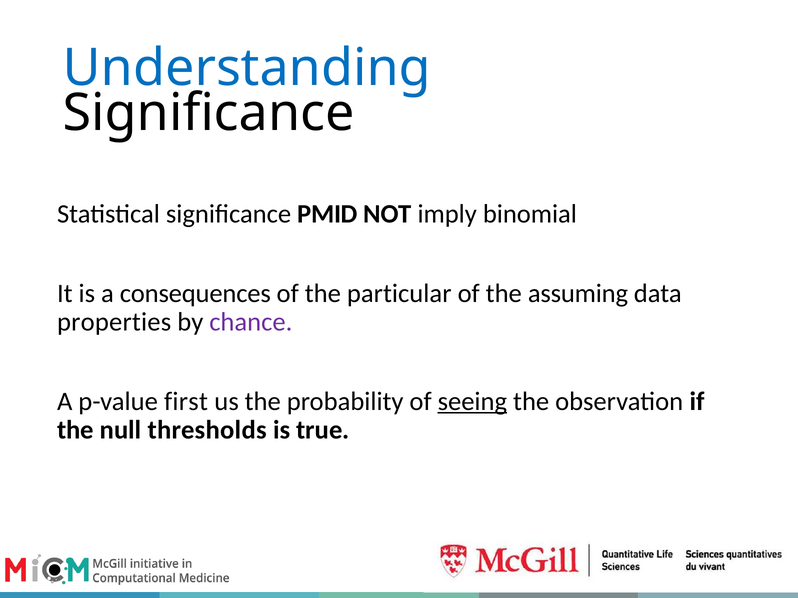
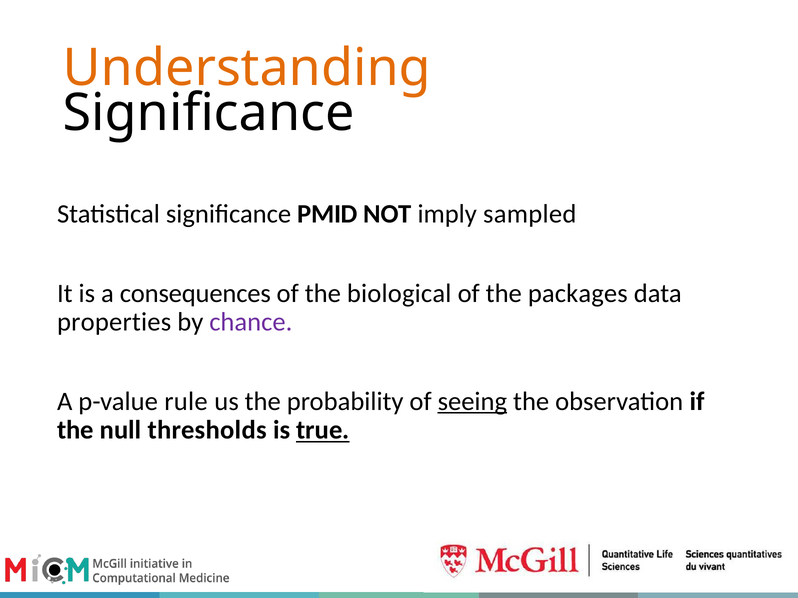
Understanding colour: blue -> orange
binomial: binomial -> sampled
particular: particular -> biological
assuming: assuming -> packages
first: first -> rule
true underline: none -> present
